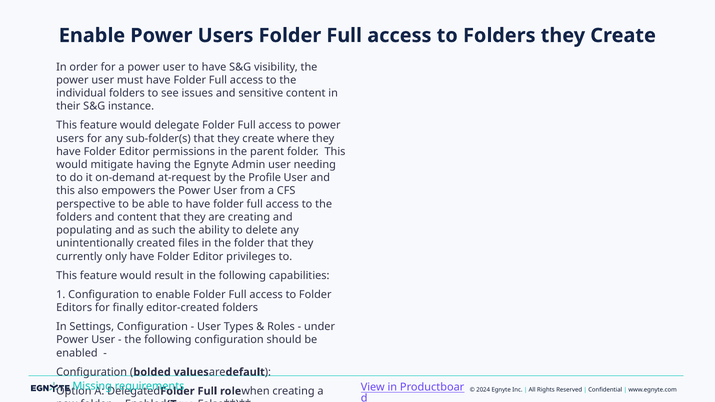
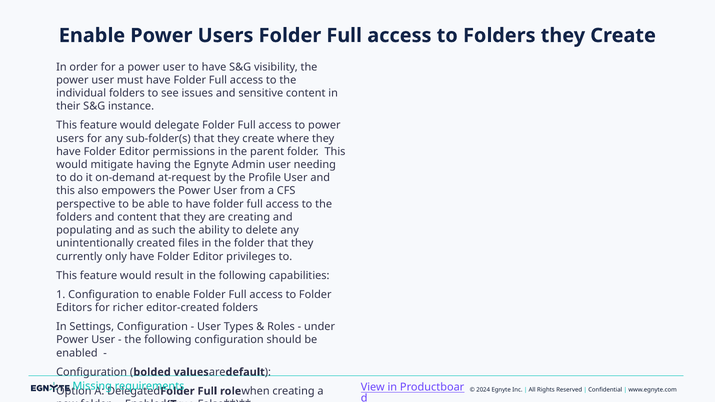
finally: finally -> richer
